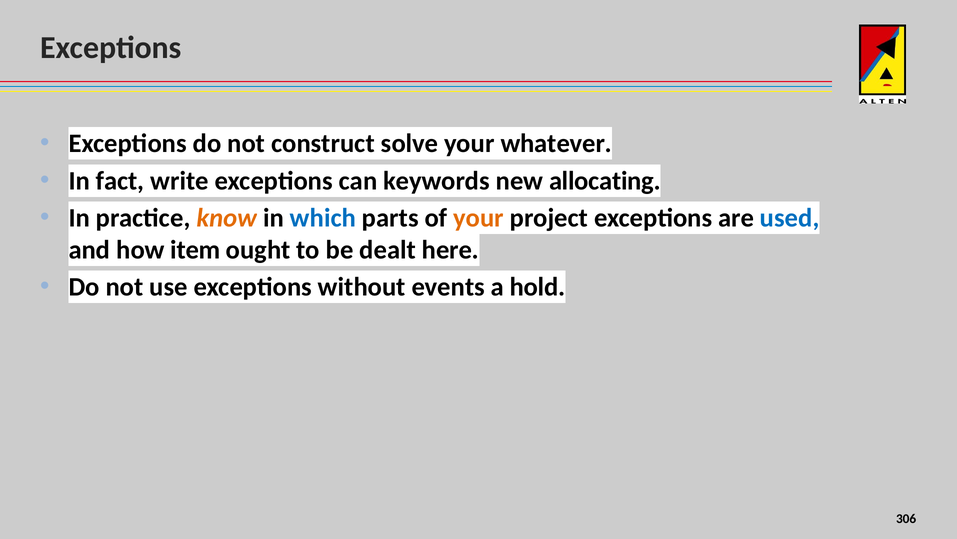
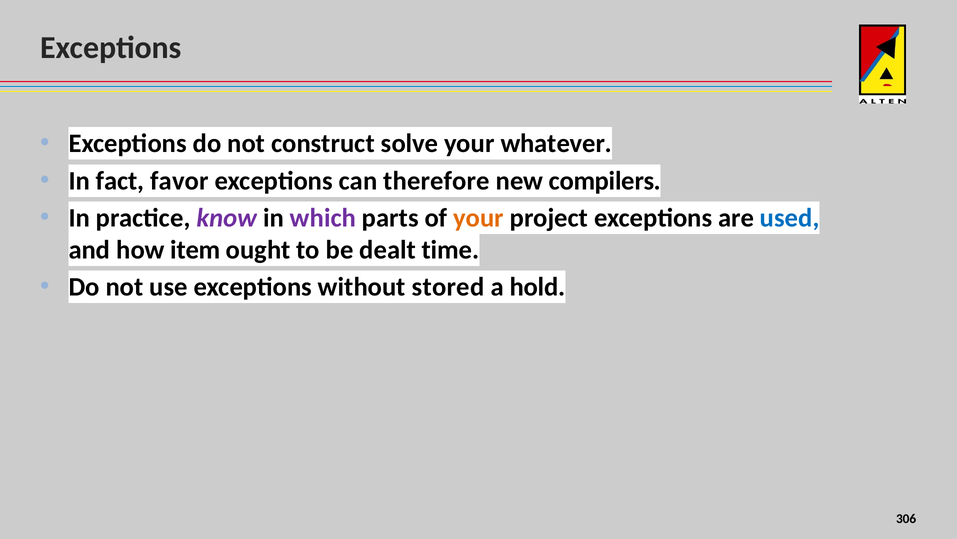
write: write -> favor
keywords: keywords -> therefore
allocating: allocating -> compilers
know colour: orange -> purple
which colour: blue -> purple
here: here -> time
events: events -> stored
